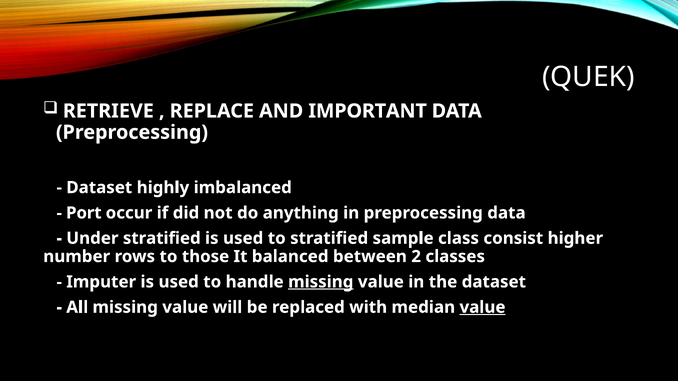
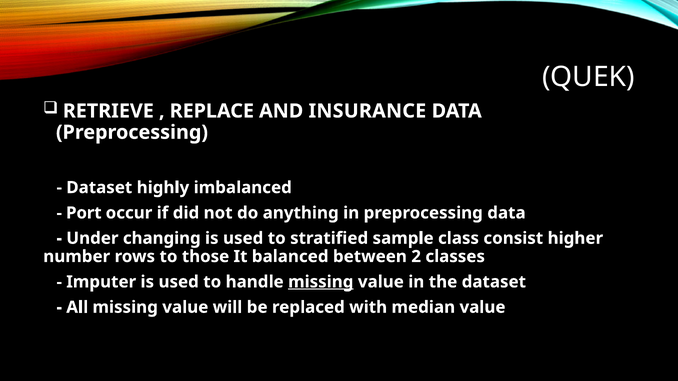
IMPORTANT: IMPORTANT -> INSURANCE
Under stratified: stratified -> changing
value at (483, 307) underline: present -> none
